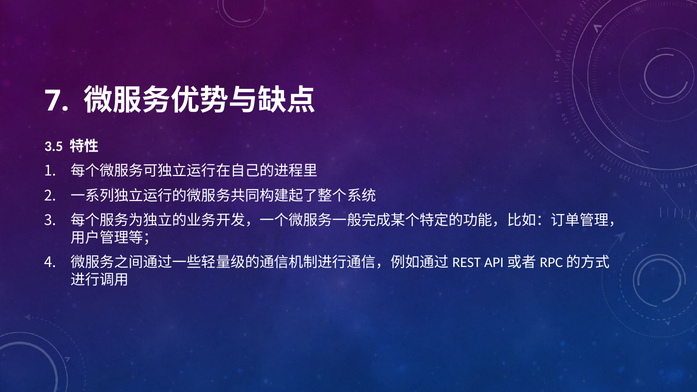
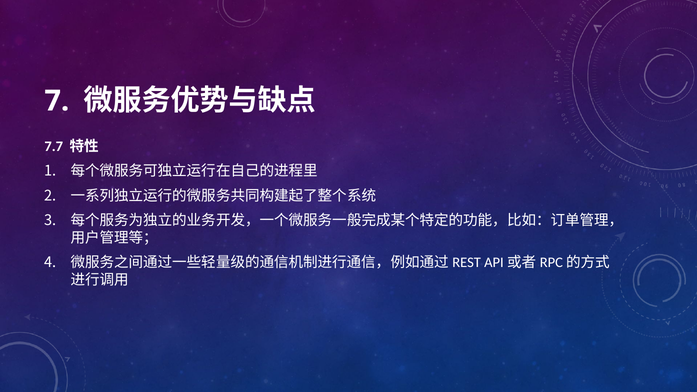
3.5: 3.5 -> 7.7
